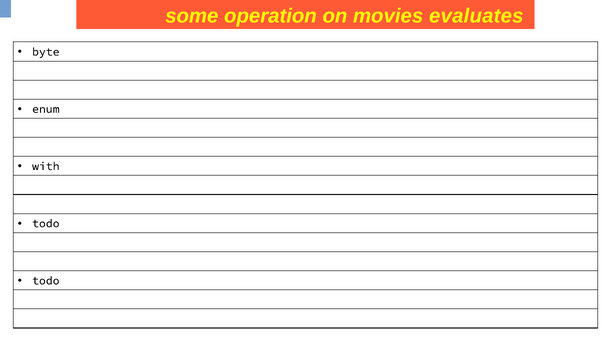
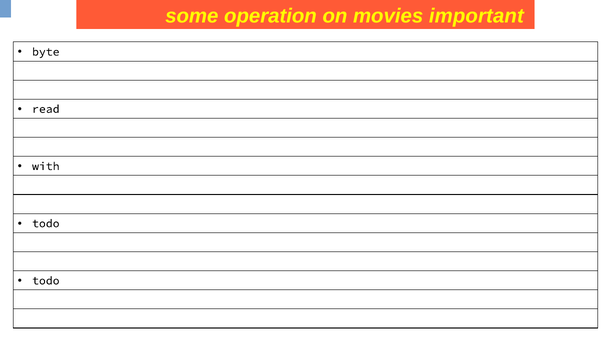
evaluates: evaluates -> important
enum: enum -> read
